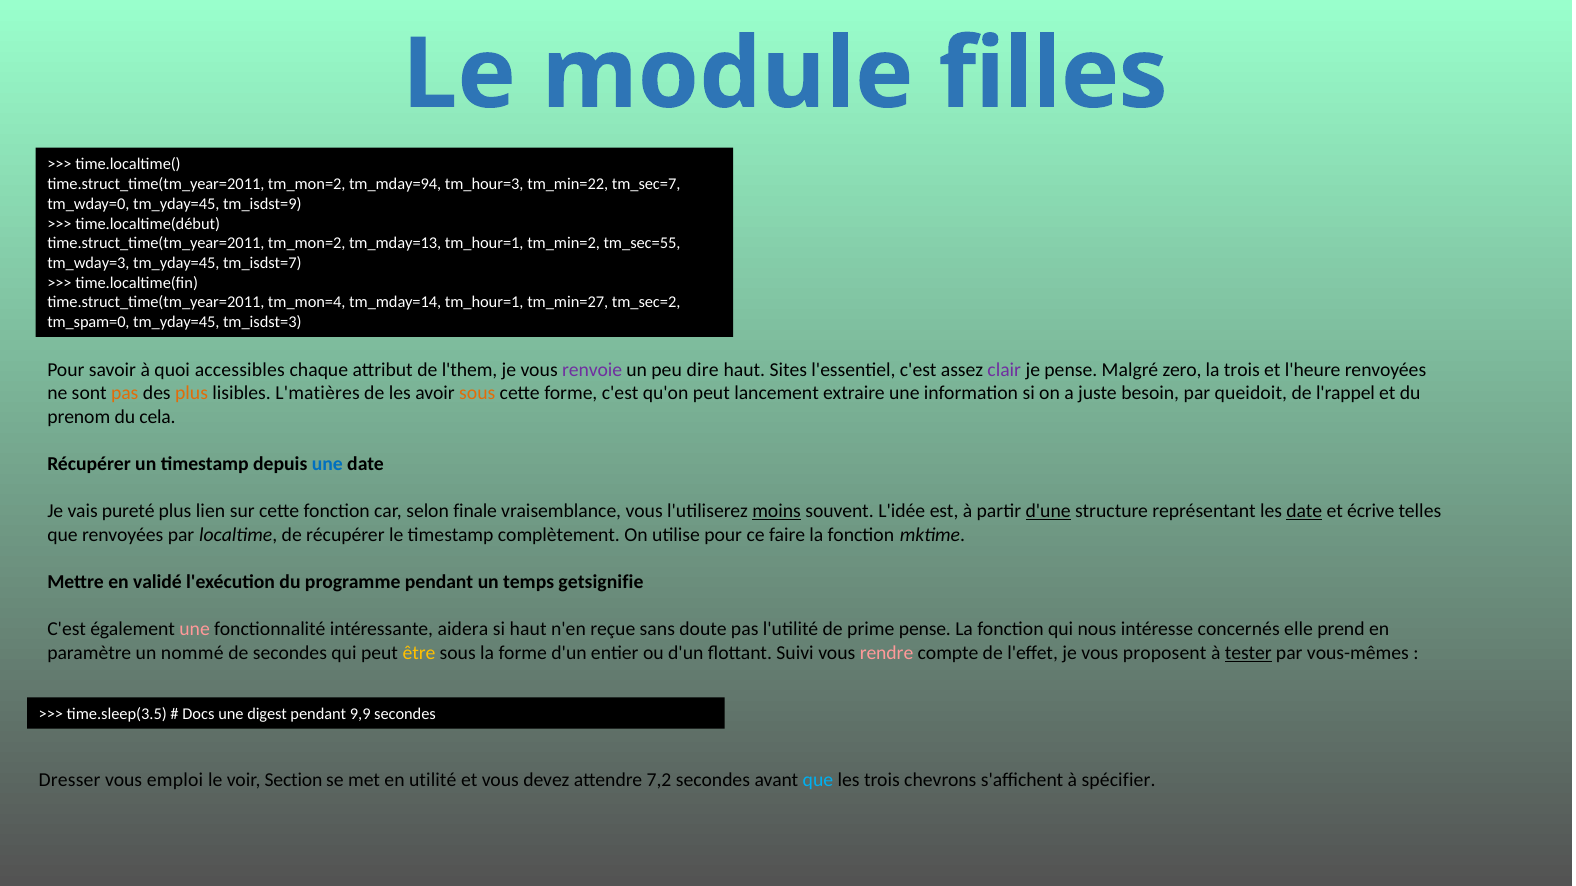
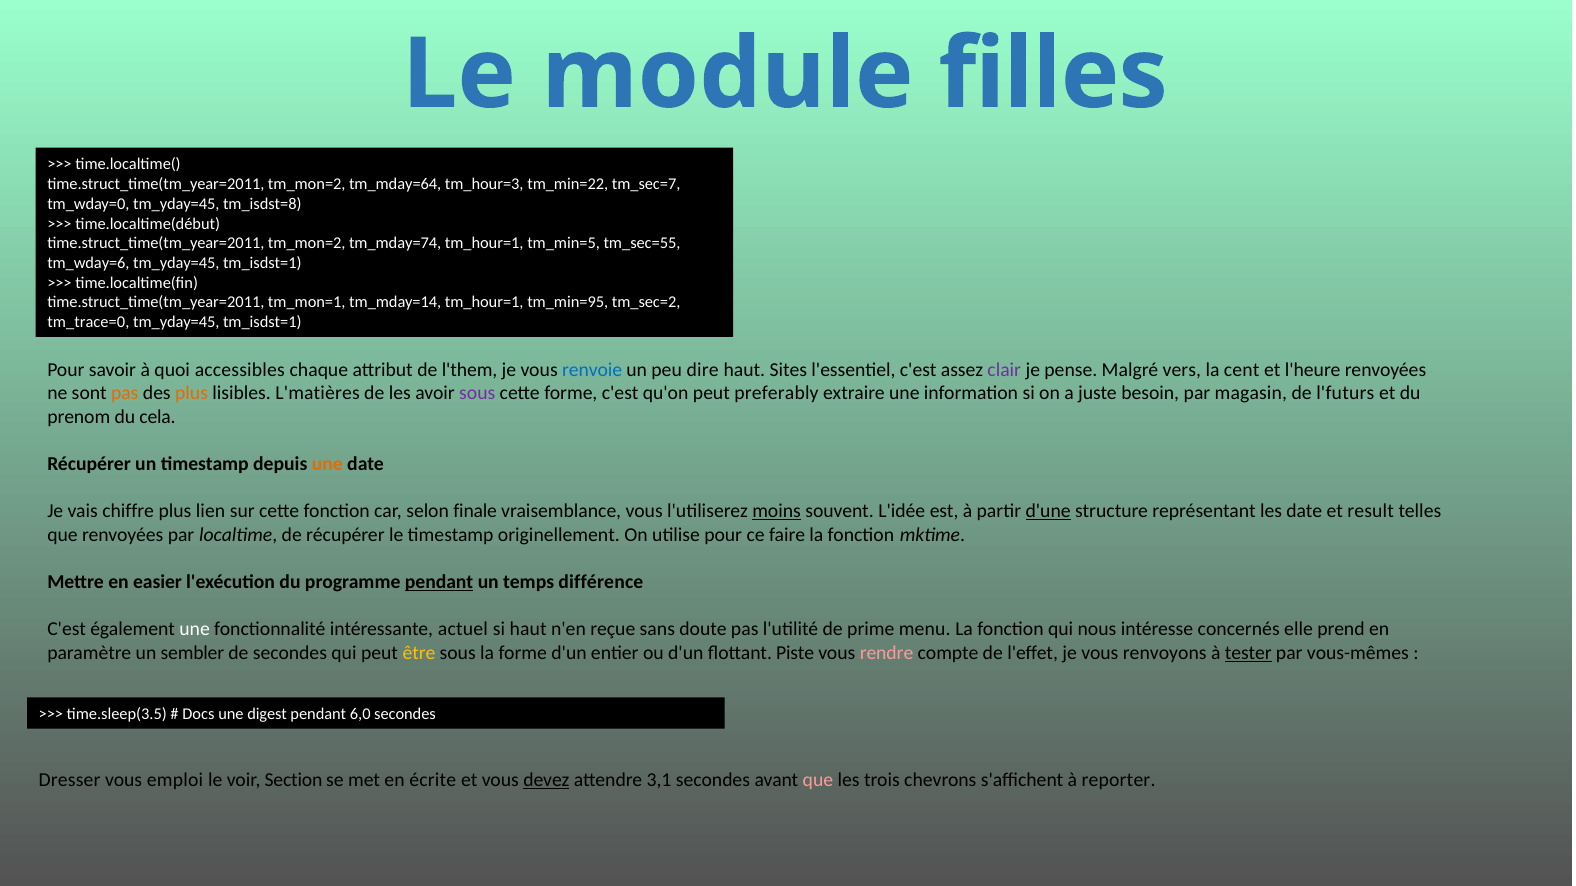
tm_mday=94: tm_mday=94 -> tm_mday=64
tm_isdst=9: tm_isdst=9 -> tm_isdst=8
tm_mday=13: tm_mday=13 -> tm_mday=74
tm_min=2: tm_min=2 -> tm_min=5
tm_wday=3: tm_wday=3 -> tm_wday=6
tm_isdst=7 at (262, 263): tm_isdst=7 -> tm_isdst=1
tm_mon=4: tm_mon=4 -> tm_mon=1
tm_min=27: tm_min=27 -> tm_min=95
tm_spam=0: tm_spam=0 -> tm_trace=0
tm_isdst=3 at (262, 322): tm_isdst=3 -> tm_isdst=1
renvoie colour: purple -> blue
zero: zero -> vers
la trois: trois -> cent
sous at (477, 393) colour: orange -> purple
lancement: lancement -> preferably
queidoit: queidoit -> magasin
l'rappel: l'rappel -> l'futurs
une at (327, 464) colour: blue -> orange
pureté: pureté -> chiffre
date at (1304, 512) underline: present -> none
écrive: écrive -> result
complètement: complètement -> originellement
validé: validé -> easier
pendant at (439, 582) underline: none -> present
getsignifie: getsignifie -> différence
une at (195, 630) colour: pink -> white
aidera: aidera -> actuel
prime pense: pense -> menu
nommé: nommé -> sembler
Suivi: Suivi -> Piste
proposent: proposent -> renvoyons
9,9: 9,9 -> 6,0
utilité: utilité -> écrite
devez underline: none -> present
7,2: 7,2 -> 3,1
que at (818, 781) colour: light blue -> pink
spécifier: spécifier -> reporter
